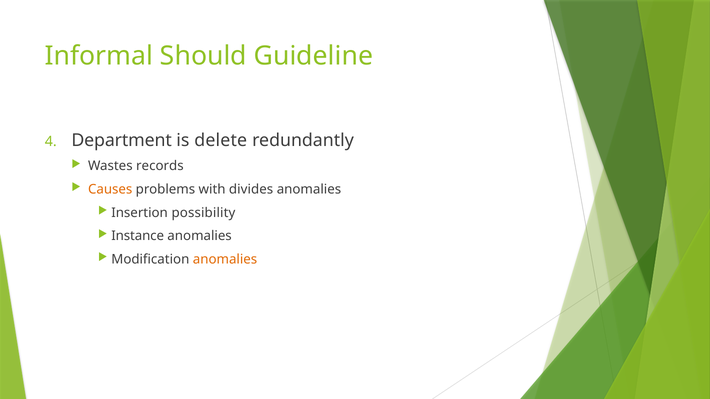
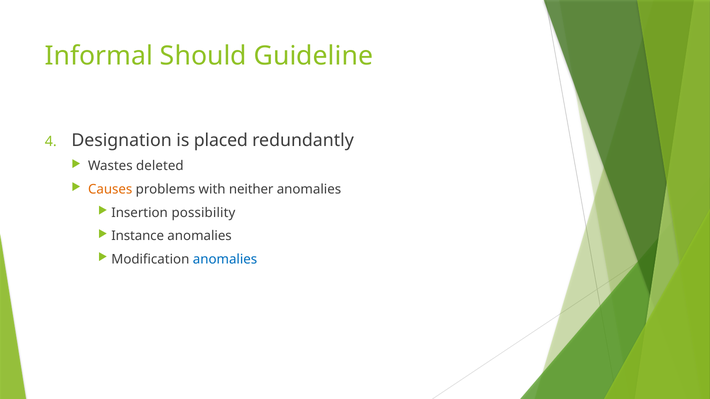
Department: Department -> Designation
delete: delete -> placed
records: records -> deleted
divides: divides -> neither
anomalies at (225, 260) colour: orange -> blue
